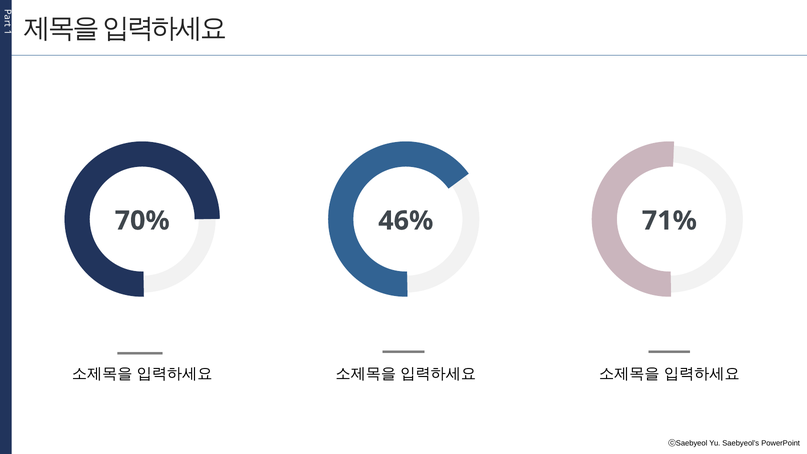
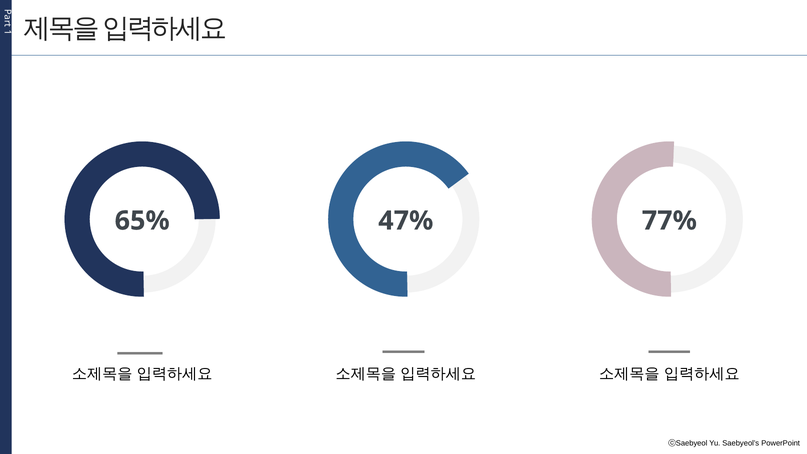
70%: 70% -> 65%
46%: 46% -> 47%
71%: 71% -> 77%
